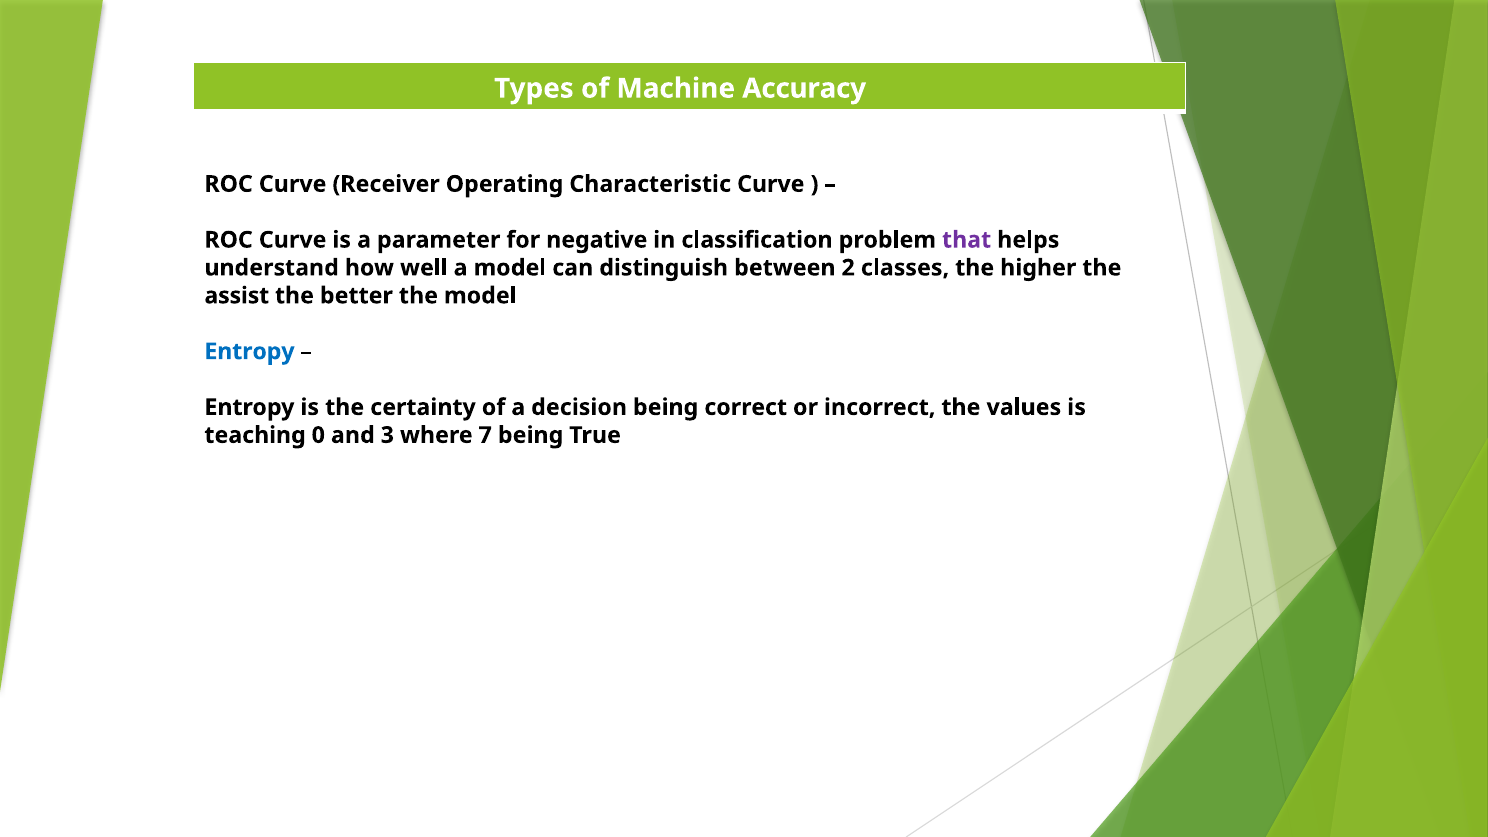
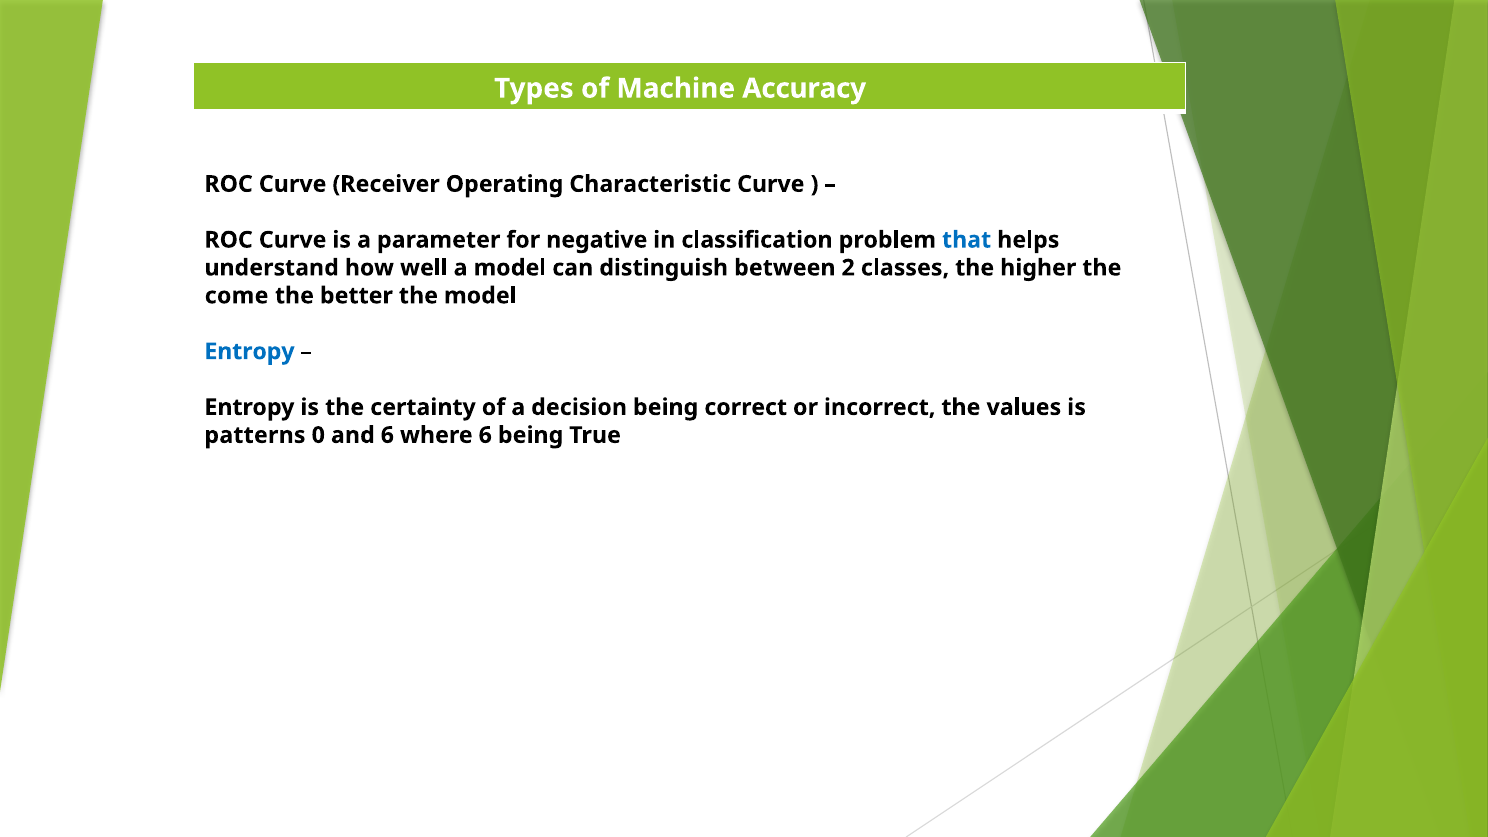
that colour: purple -> blue
assist: assist -> come
teaching: teaching -> patterns
and 3: 3 -> 6
where 7: 7 -> 6
